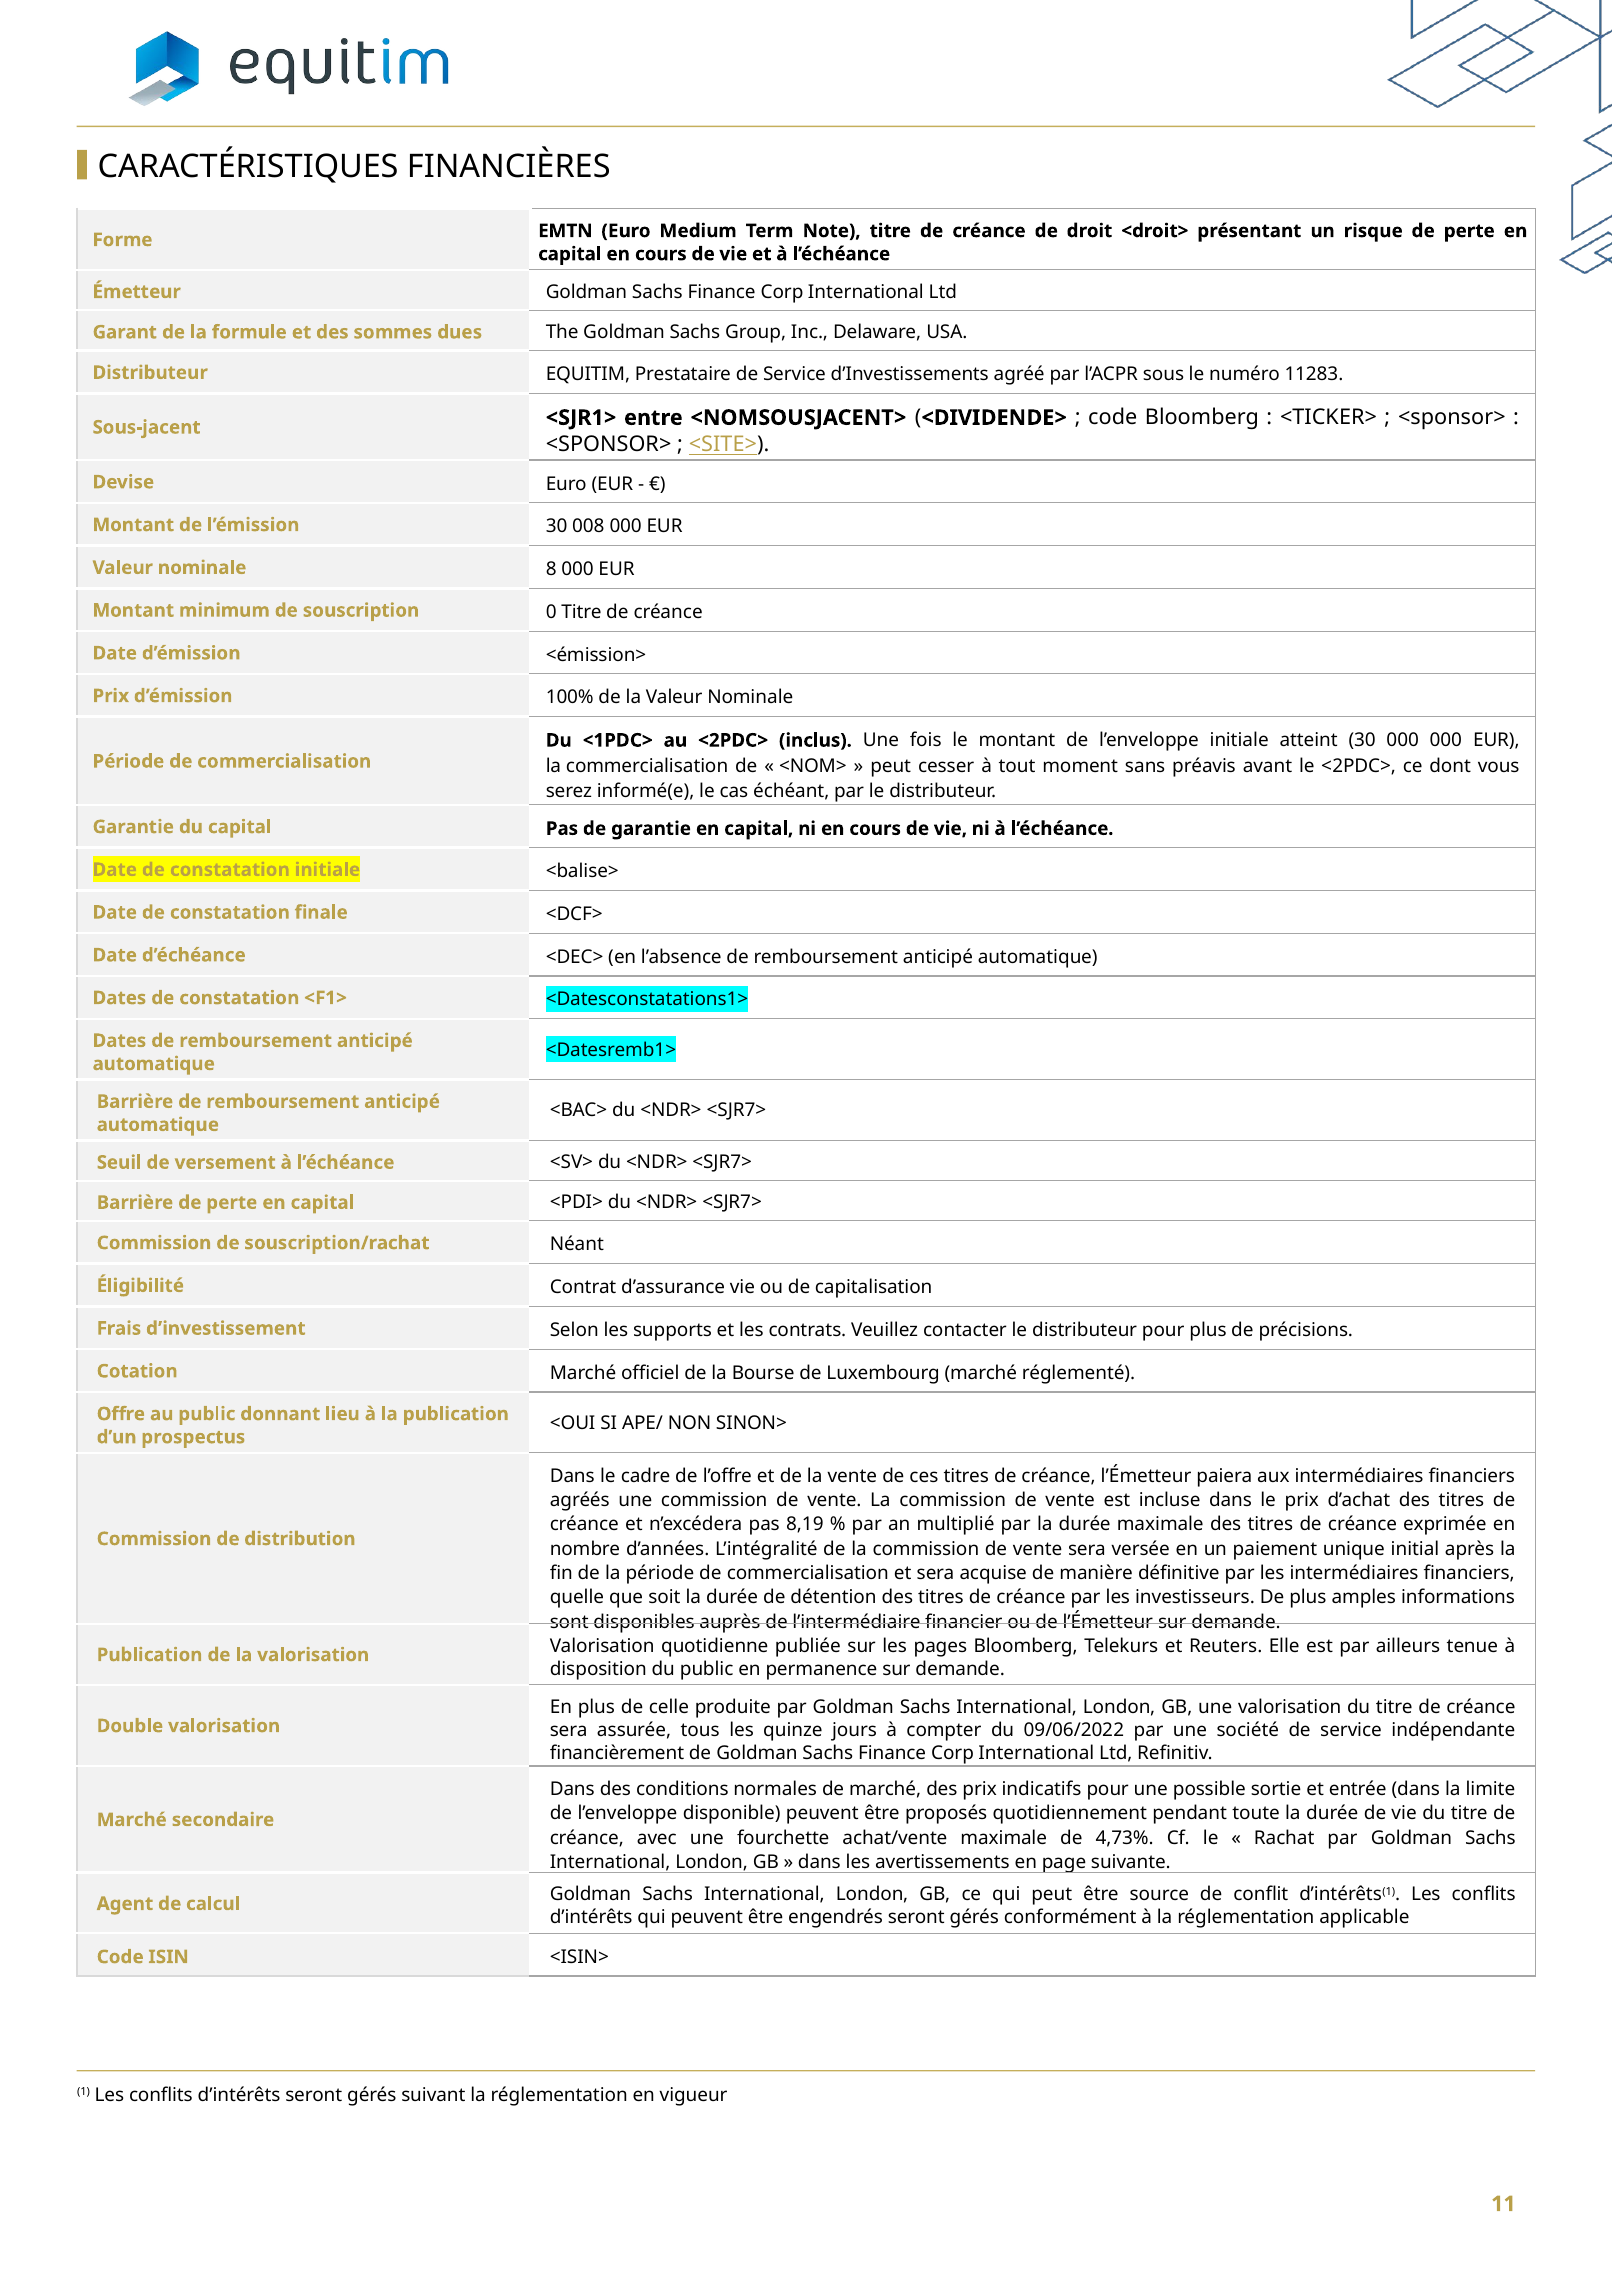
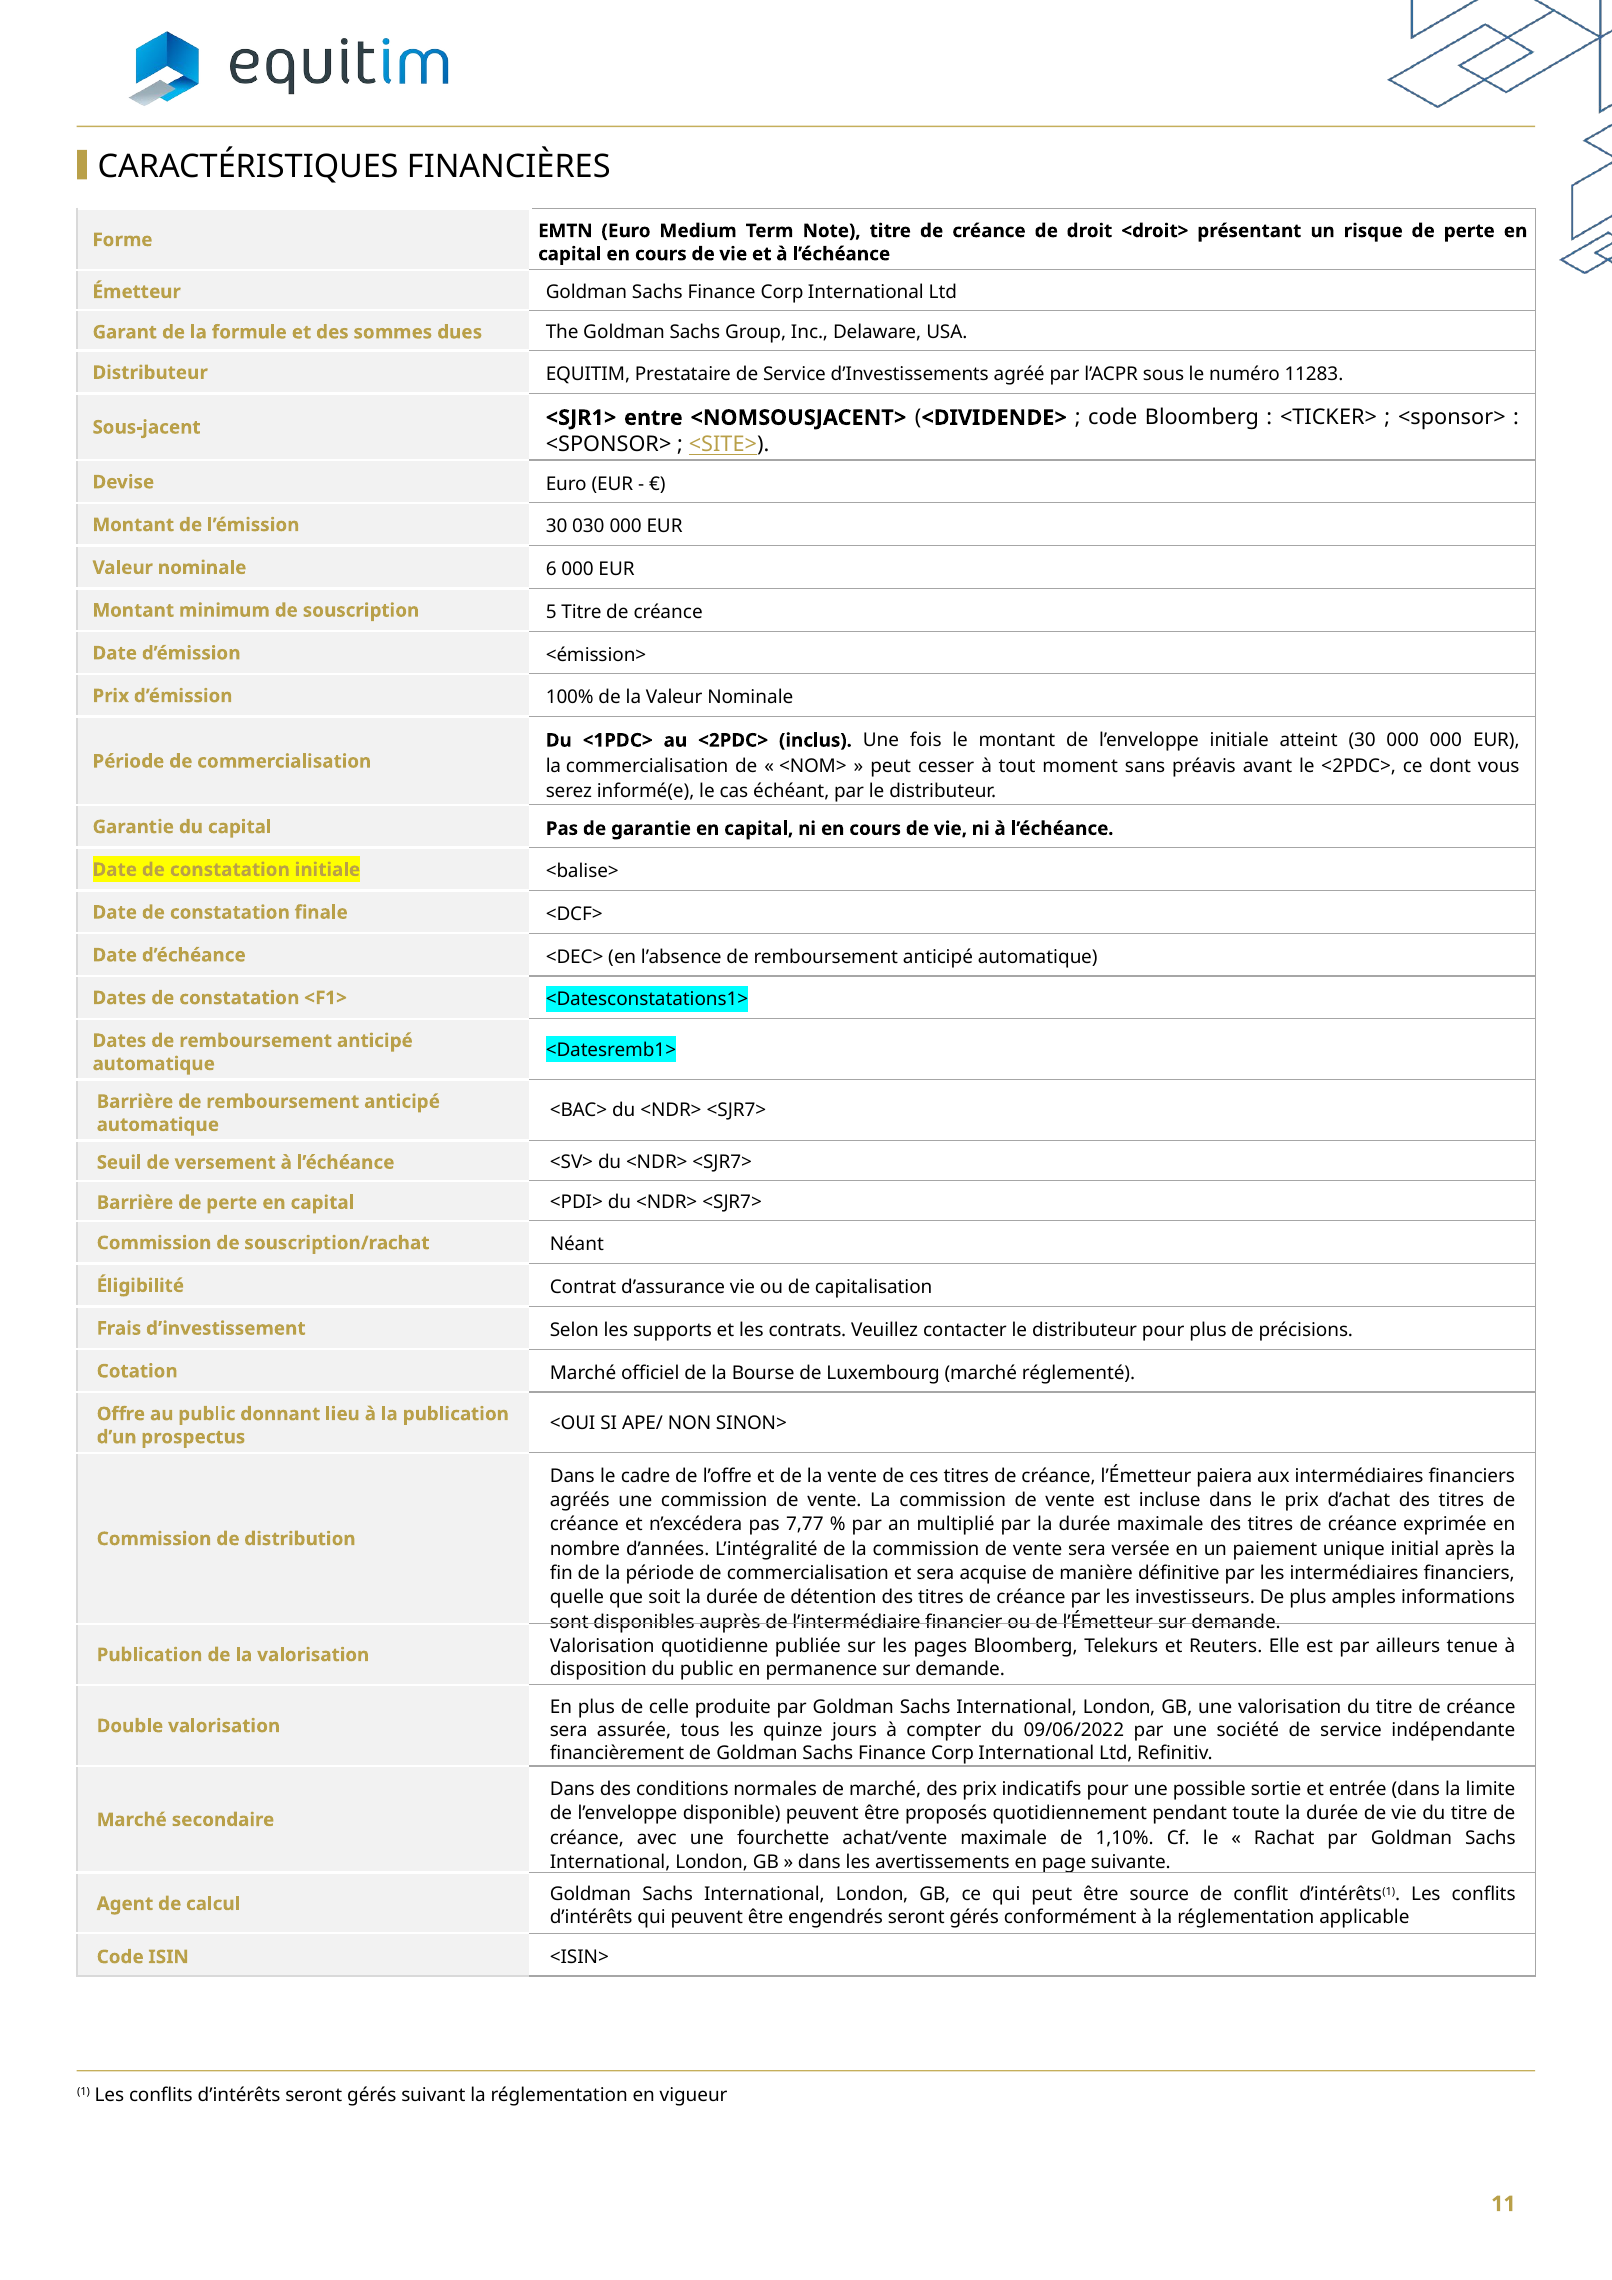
008: 008 -> 030
8: 8 -> 6
0: 0 -> 5
8,19: 8,19 -> 7,77
4,73%: 4,73% -> 1,10%
